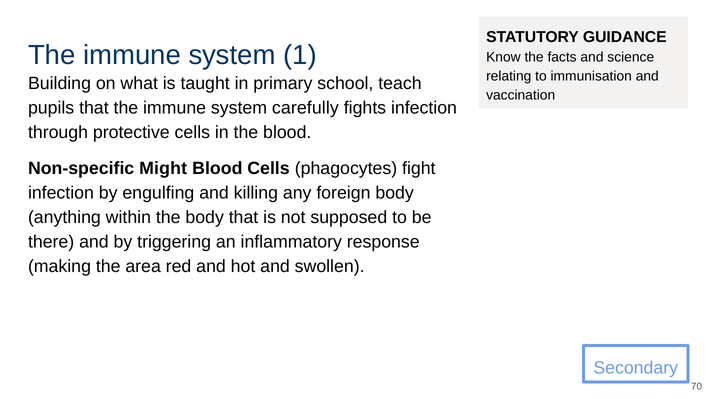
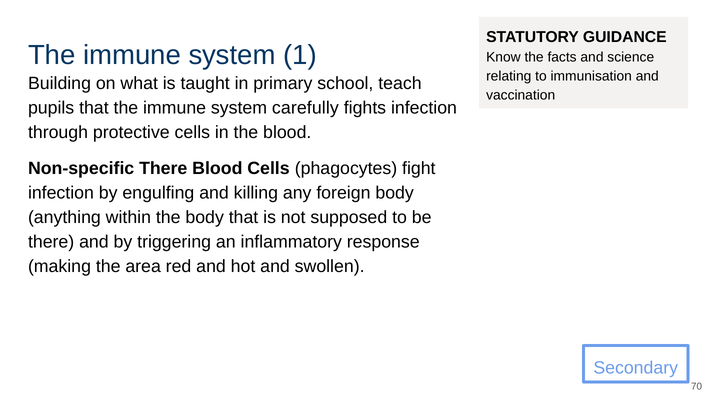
Non-specific Might: Might -> There
